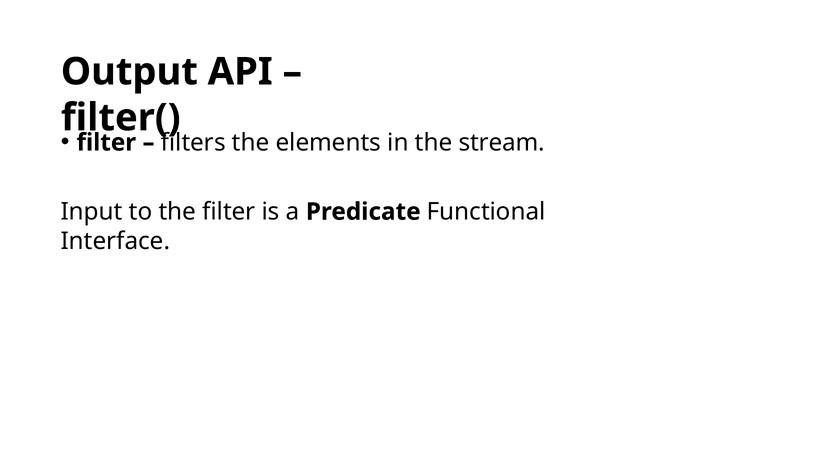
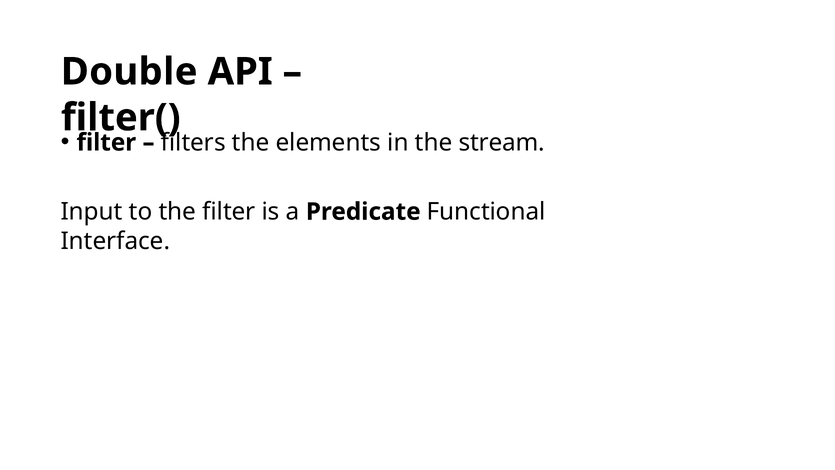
Output: Output -> Double
